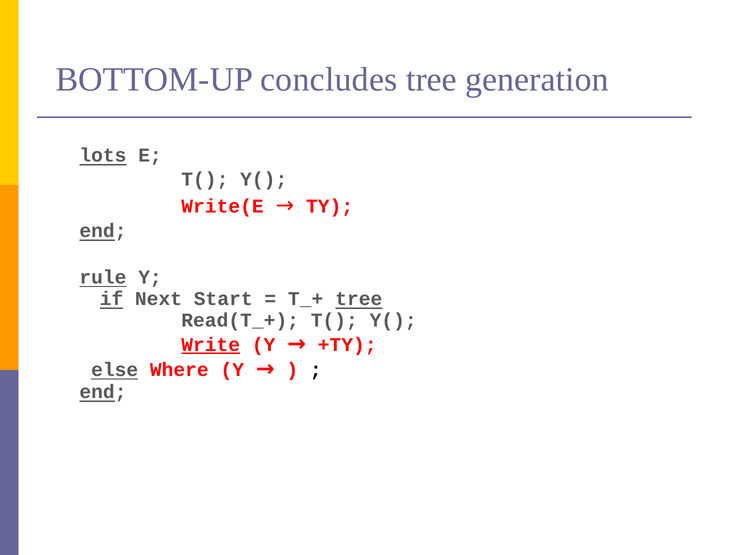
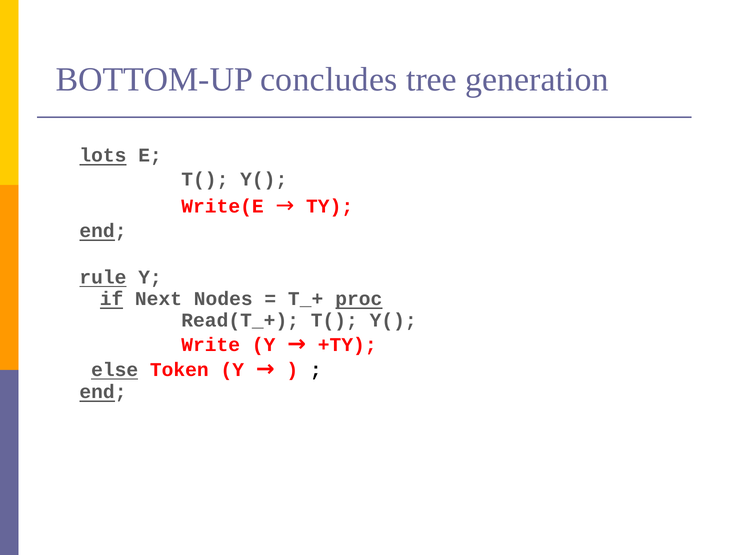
Start: Start -> Nodes
T_+ tree: tree -> proc
Write underline: present -> none
Where: Where -> Token
